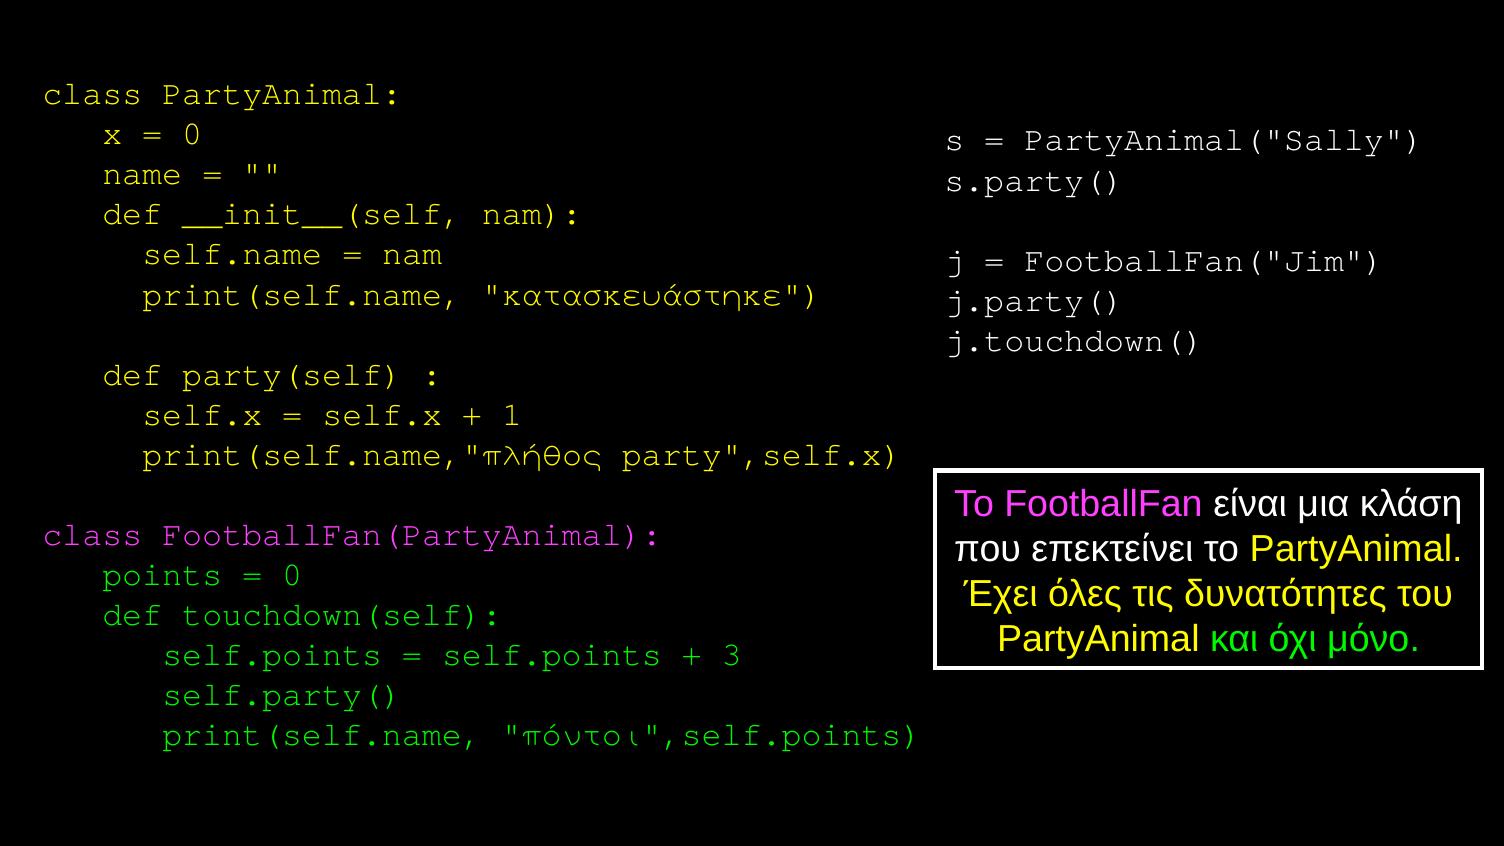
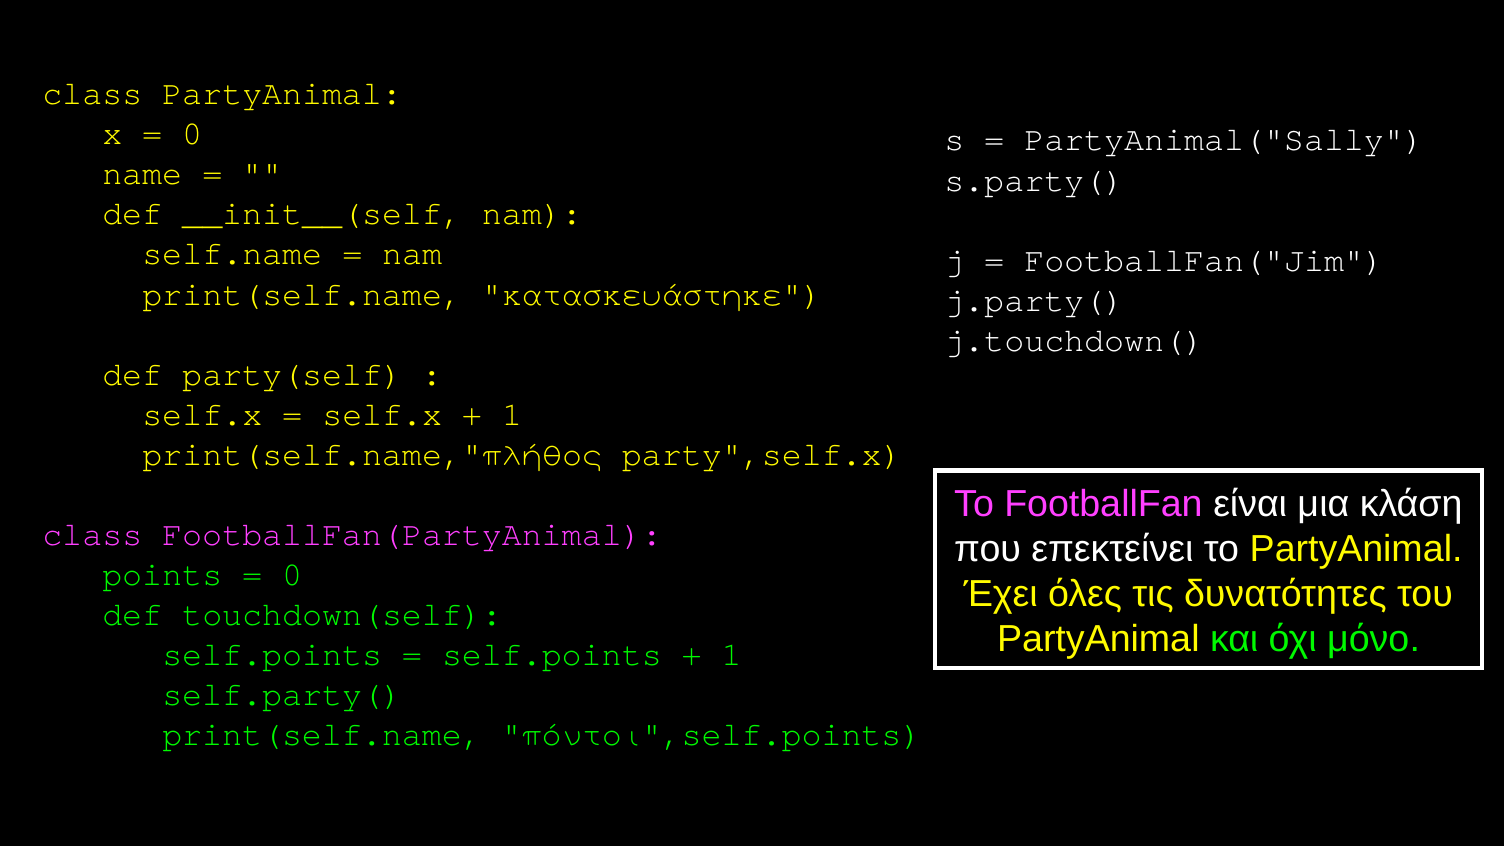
3 at (732, 655): 3 -> 1
